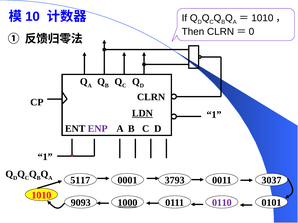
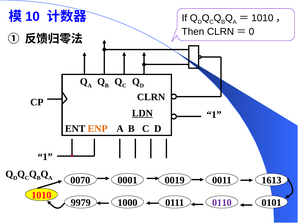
ENP colour: purple -> orange
5117: 5117 -> 0070
3793: 3793 -> 0019
3037: 3037 -> 1613
9093: 9093 -> 9979
1000 underline: present -> none
